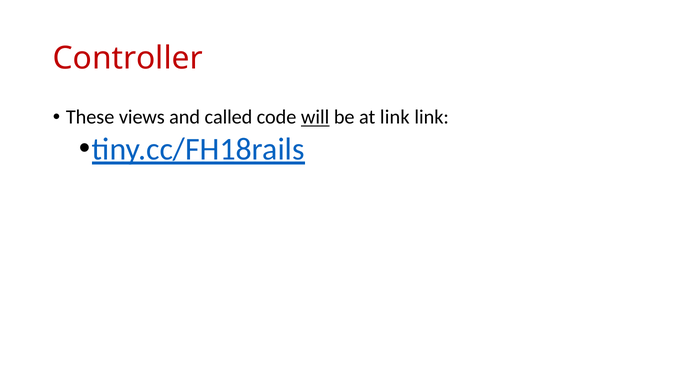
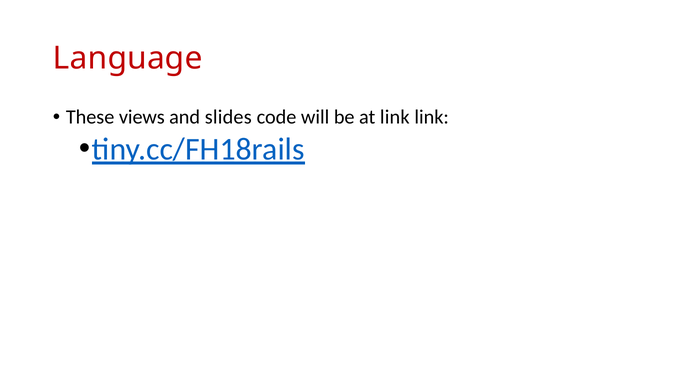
Controller: Controller -> Language
called: called -> slides
will underline: present -> none
